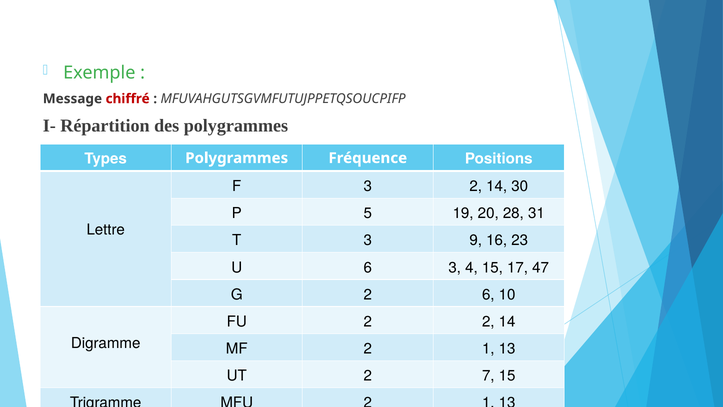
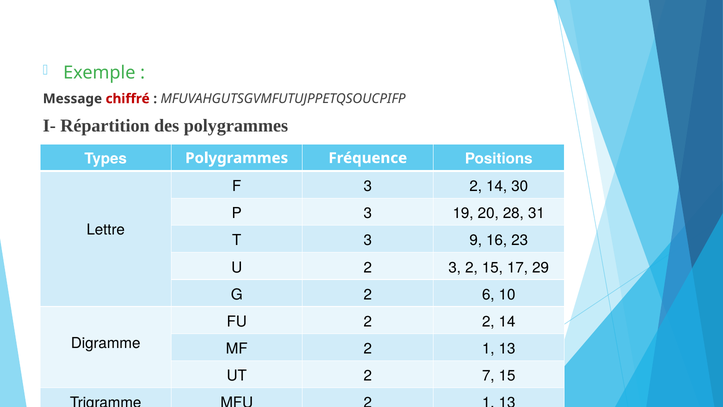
P 5: 5 -> 3
U 6: 6 -> 2
4 at (471, 267): 4 -> 2
47: 47 -> 29
